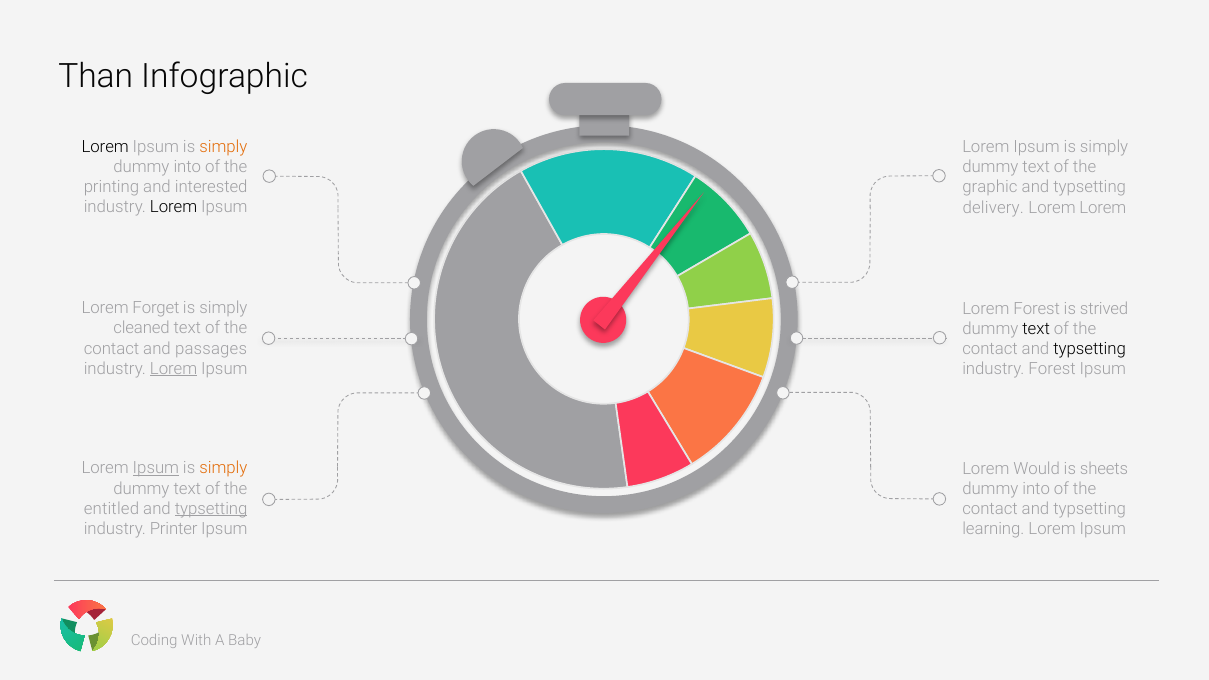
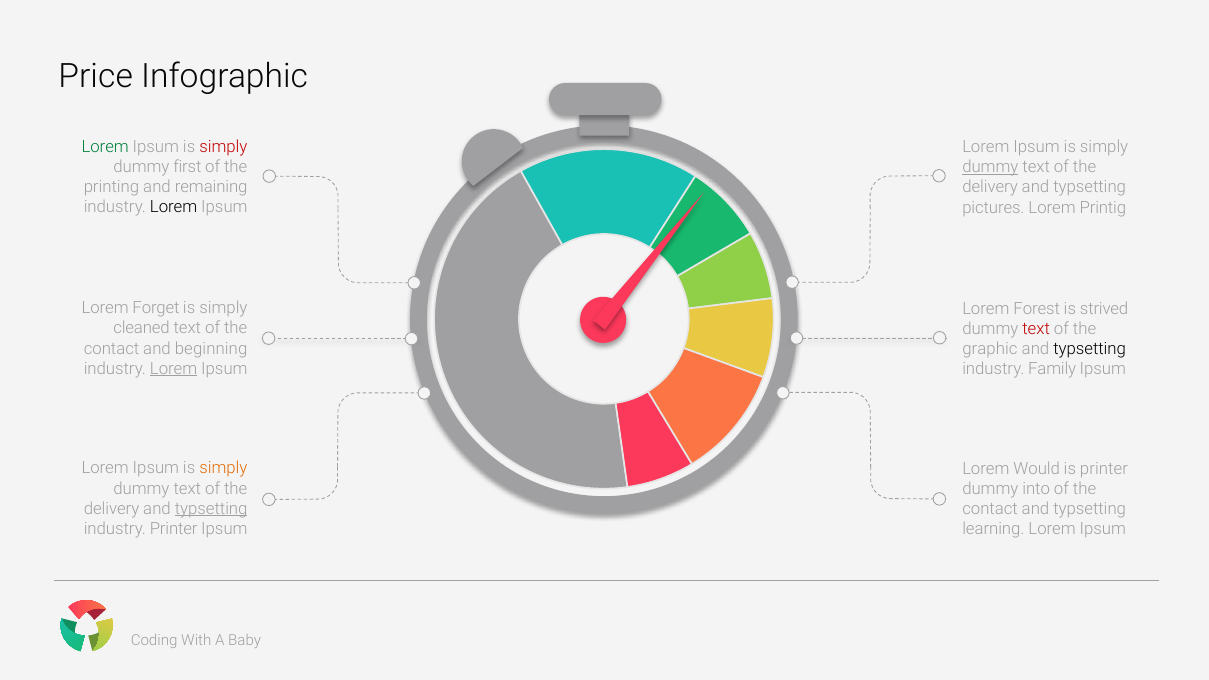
Than: Than -> Price
Lorem at (105, 147) colour: black -> green
simply at (223, 147) colour: orange -> red
into at (187, 167): into -> first
dummy at (990, 167) underline: none -> present
interested: interested -> remaining
graphic at (990, 187): graphic -> delivery
delivery: delivery -> pictures
Lorem at (1103, 208): Lorem -> Printig
text at (1036, 329) colour: black -> red
passages: passages -> beginning
contact at (990, 349): contact -> graphic
industry Forest: Forest -> Family
Ipsum at (156, 468) underline: present -> none
is sheets: sheets -> printer
entitled at (111, 509): entitled -> delivery
